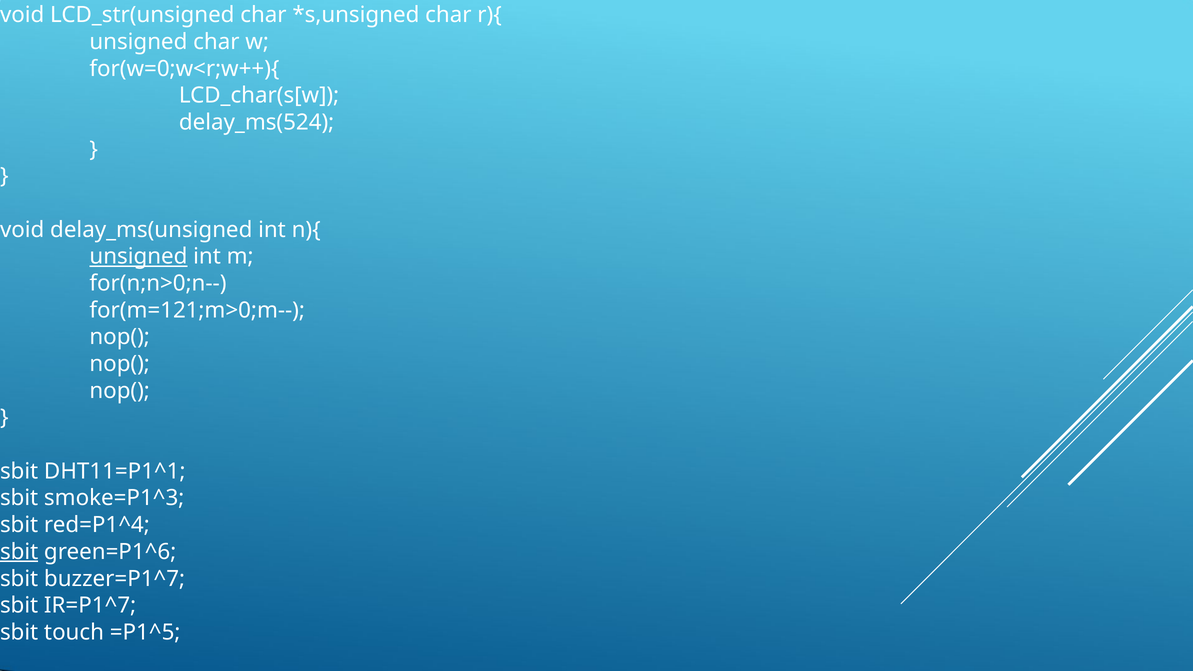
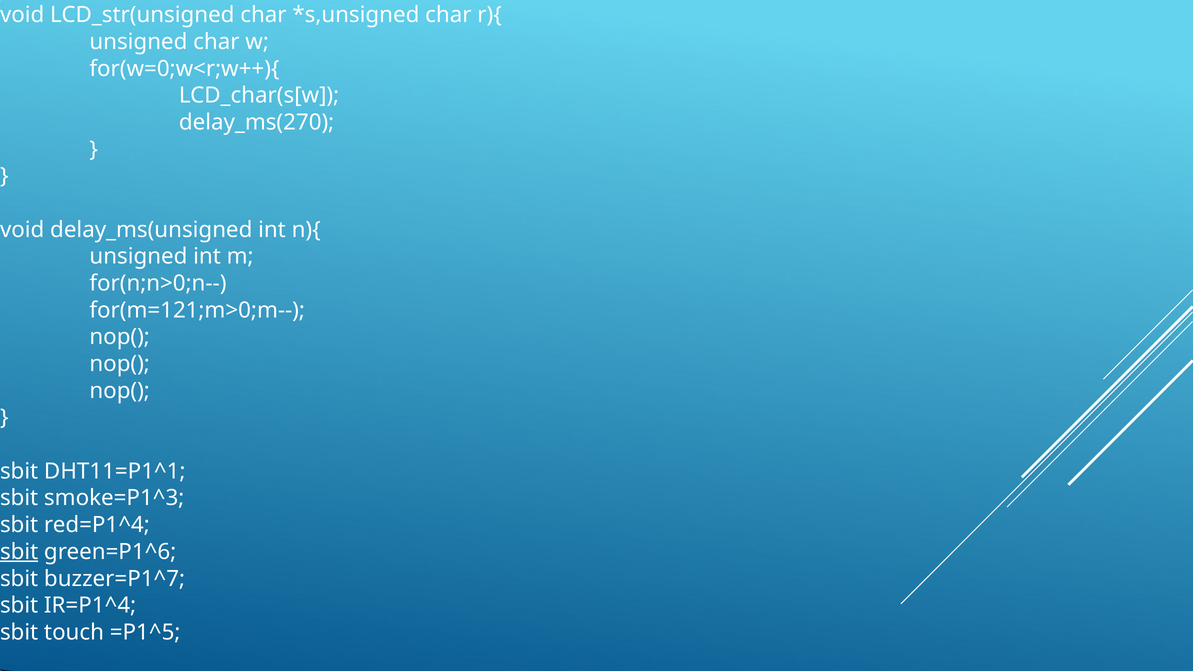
delay_ms(524: delay_ms(524 -> delay_ms(270
unsigned at (138, 257) underline: present -> none
IR=P1^7: IR=P1^7 -> IR=P1^4
